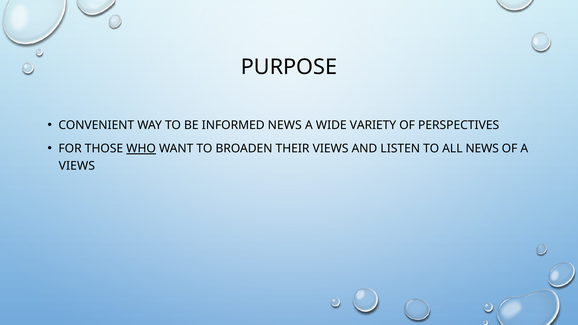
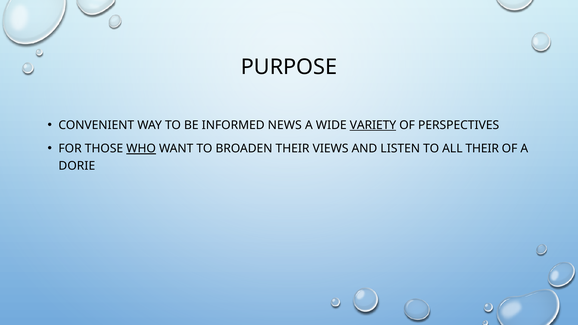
VARIETY underline: none -> present
ALL NEWS: NEWS -> THEIR
VIEWS at (77, 166): VIEWS -> DORIE
